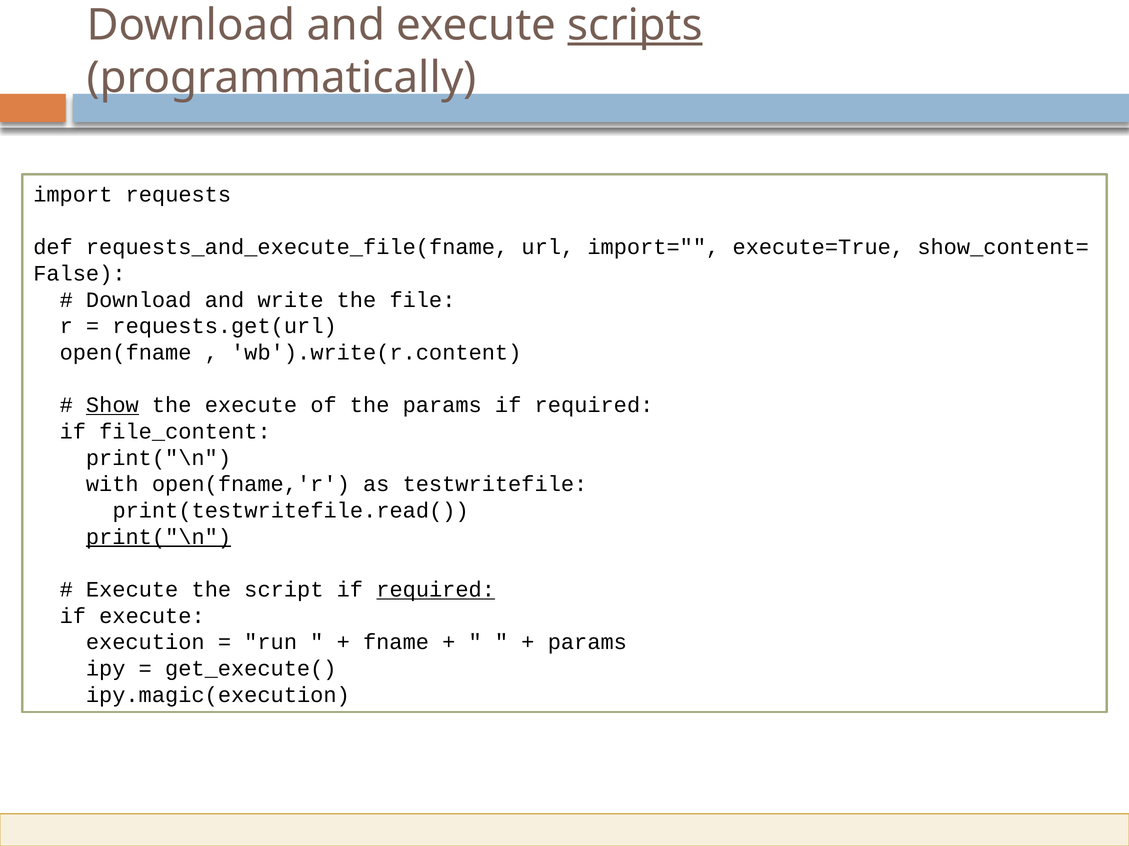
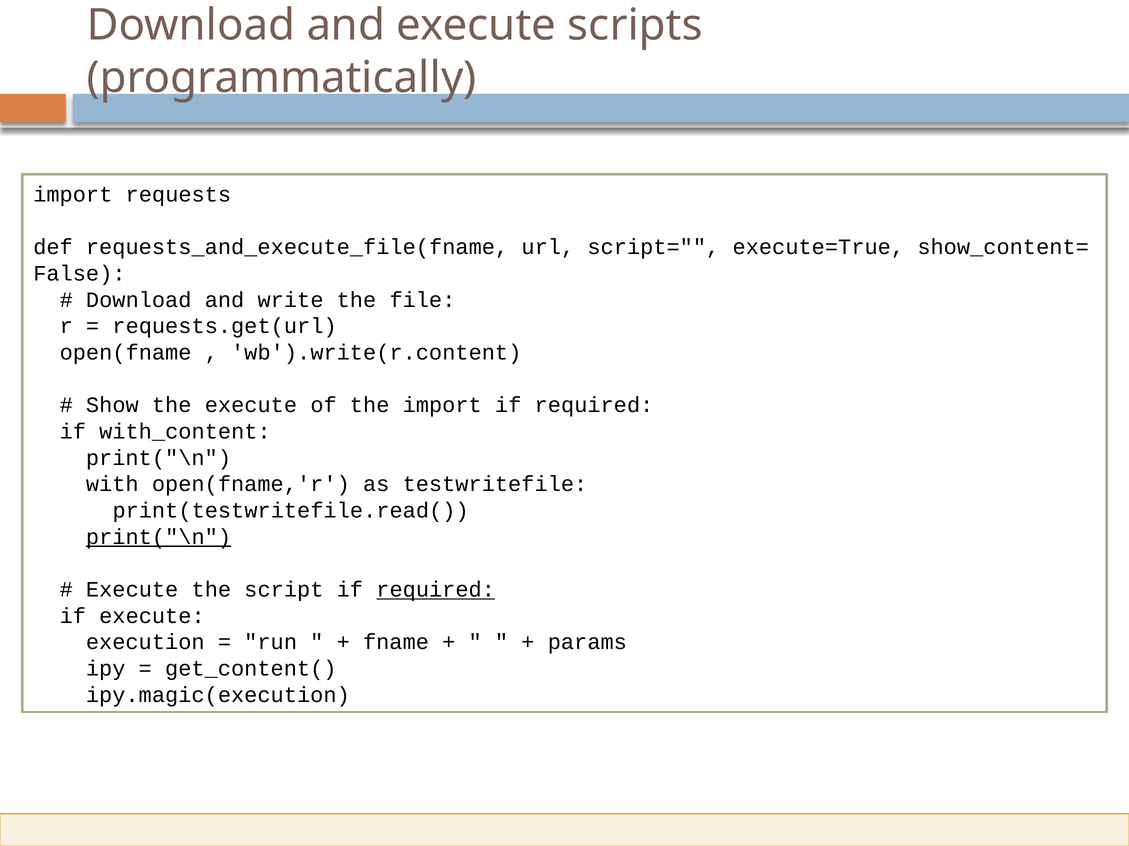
scripts underline: present -> none
import=: import= -> script=
Show underline: present -> none
the params: params -> import
file_content: file_content -> with_content
get_execute(: get_execute( -> get_content(
